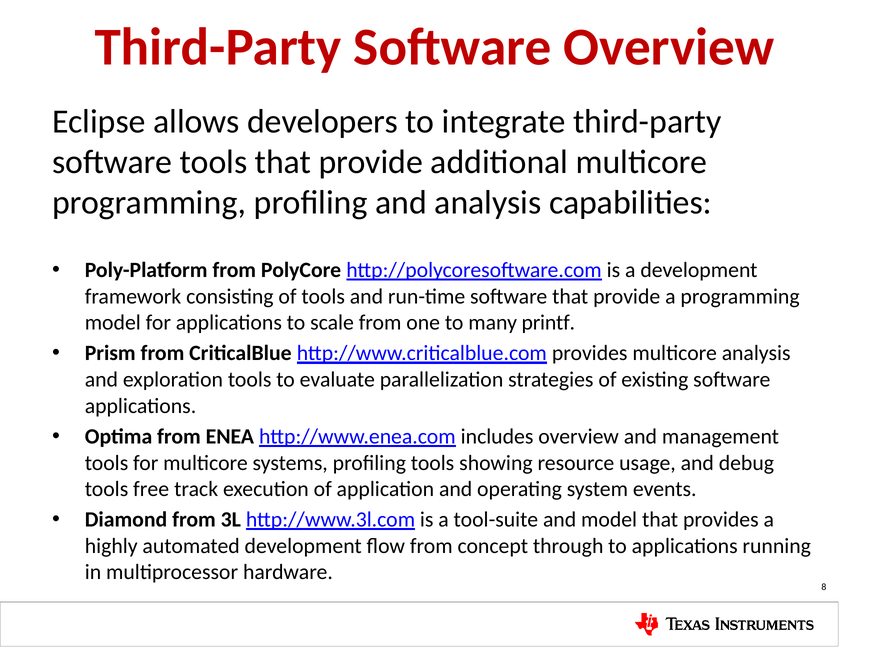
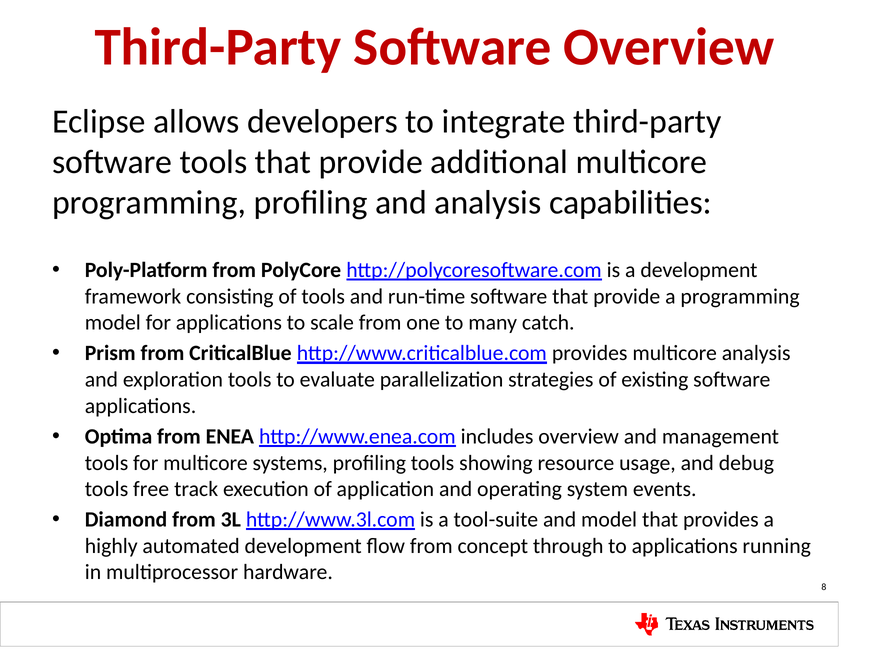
printf: printf -> catch
